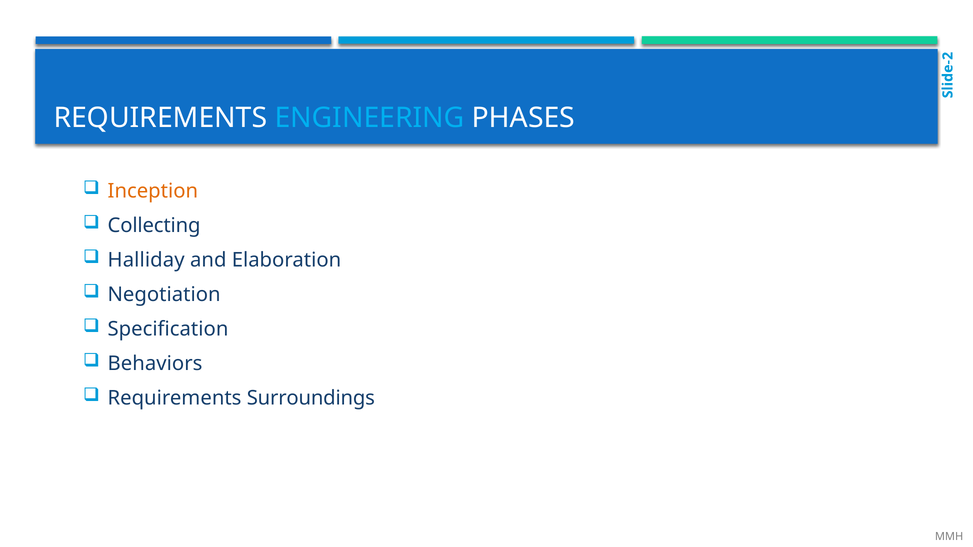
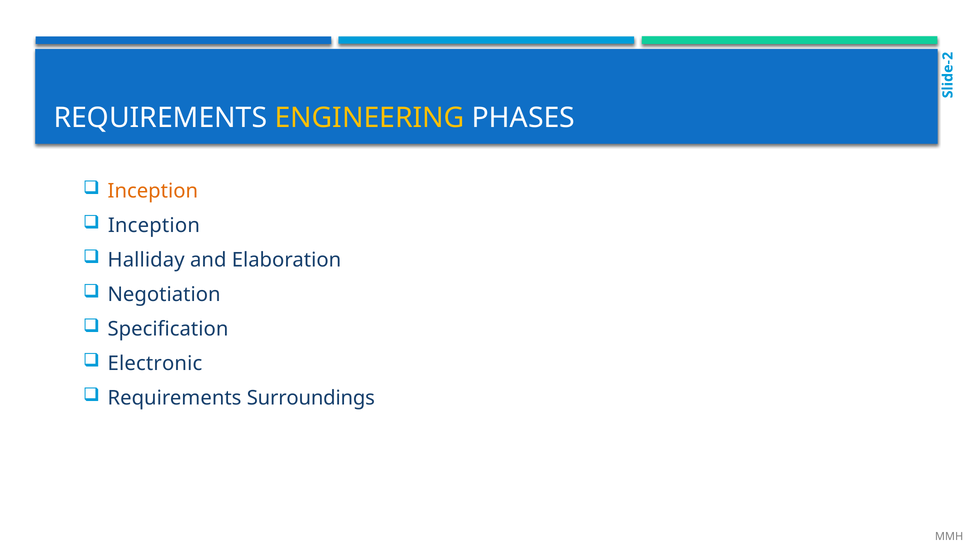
ENGINEERING colour: light blue -> yellow
Collecting at (154, 226): Collecting -> Inception
Behaviors: Behaviors -> Electronic
